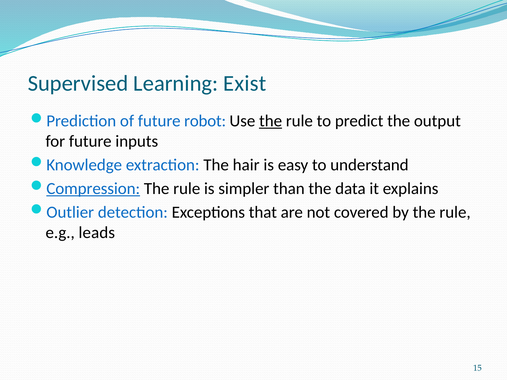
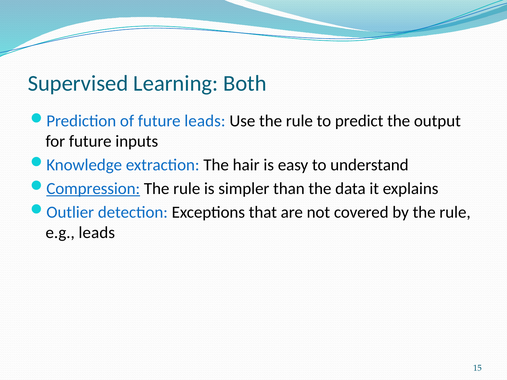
Exist: Exist -> Both
future robot: robot -> leads
the at (271, 121) underline: present -> none
